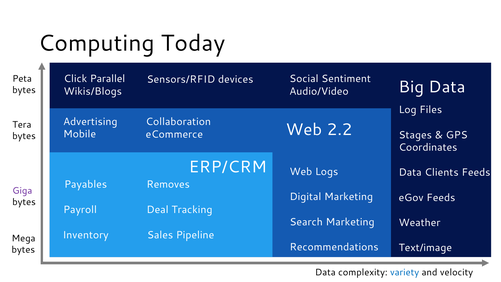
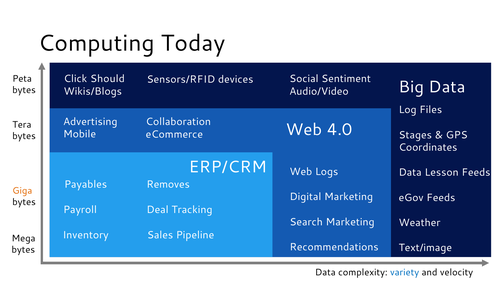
Parallel: Parallel -> Should
2.2: 2.2 -> 4.0
Clients: Clients -> Lesson
Giga colour: purple -> orange
